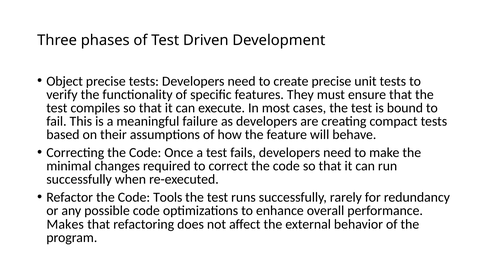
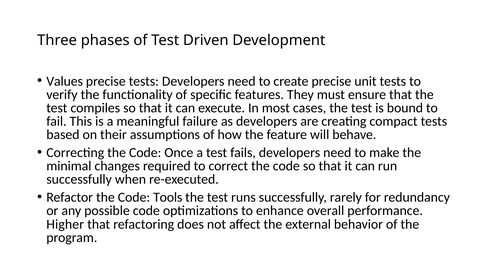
Object: Object -> Values
Makes: Makes -> Higher
